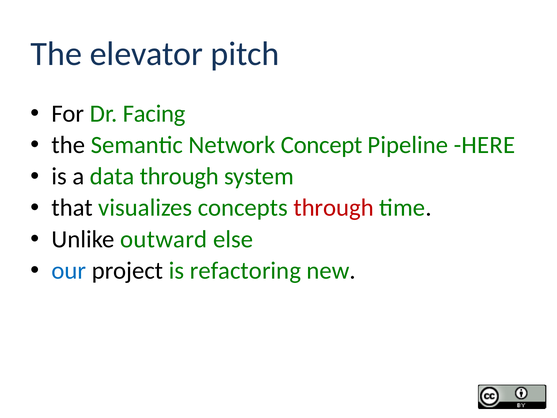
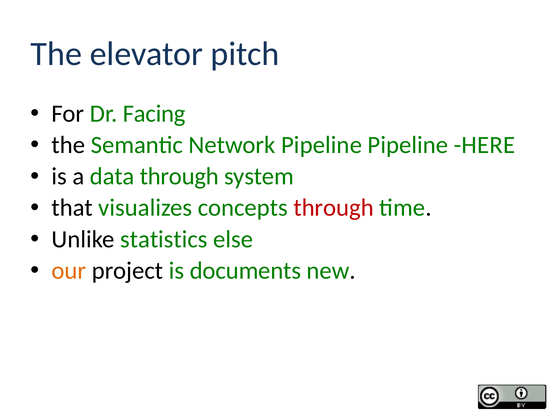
Network Concept: Concept -> Pipeline
outward: outward -> statistics
our colour: blue -> orange
refactoring: refactoring -> documents
